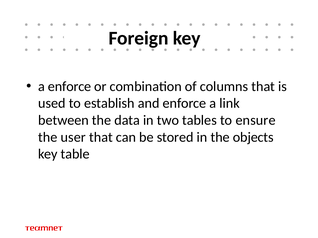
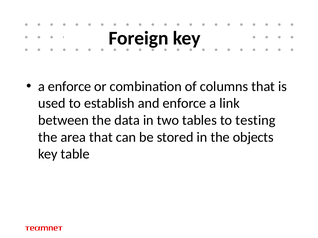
ensure: ensure -> testing
user: user -> area
